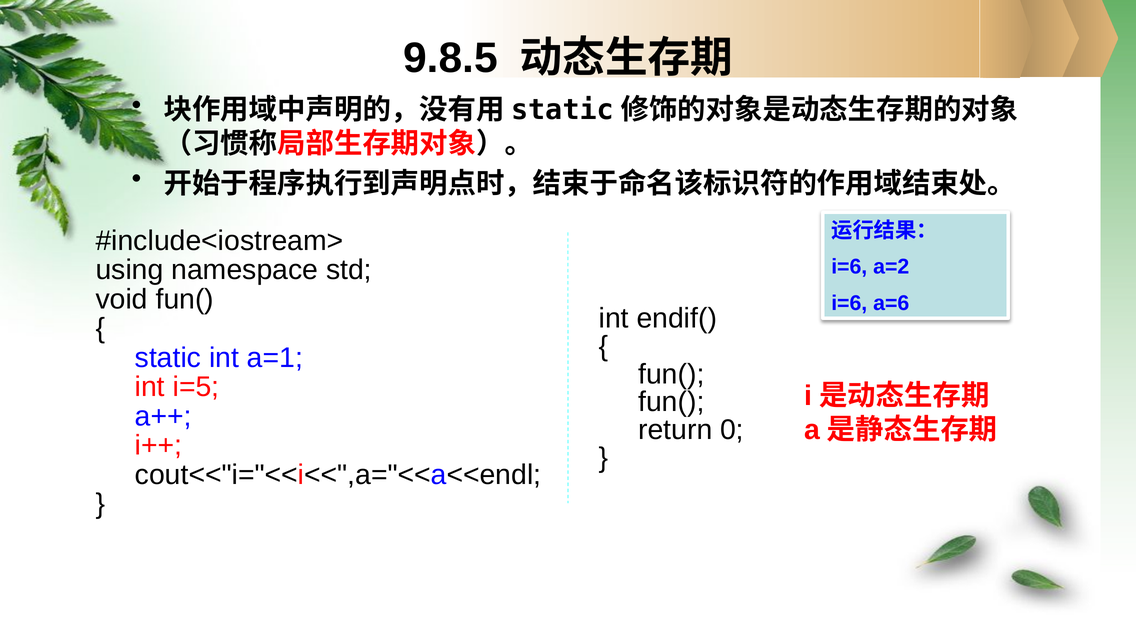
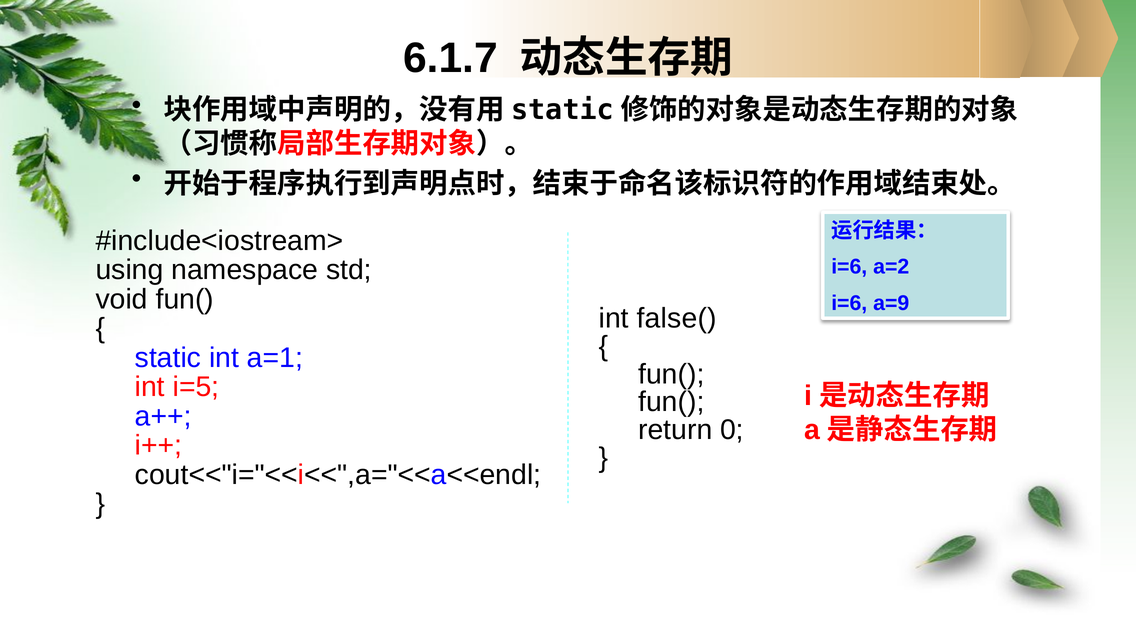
9.8.5: 9.8.5 -> 6.1.7
a=6: a=6 -> a=9
endif(: endif( -> false(
